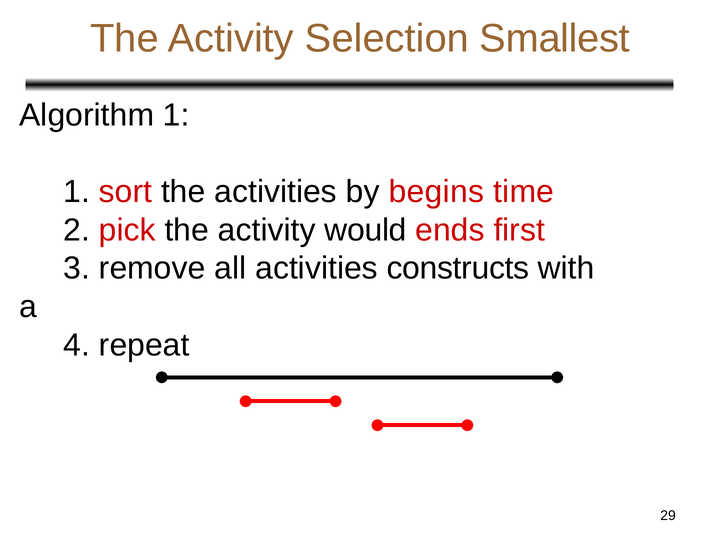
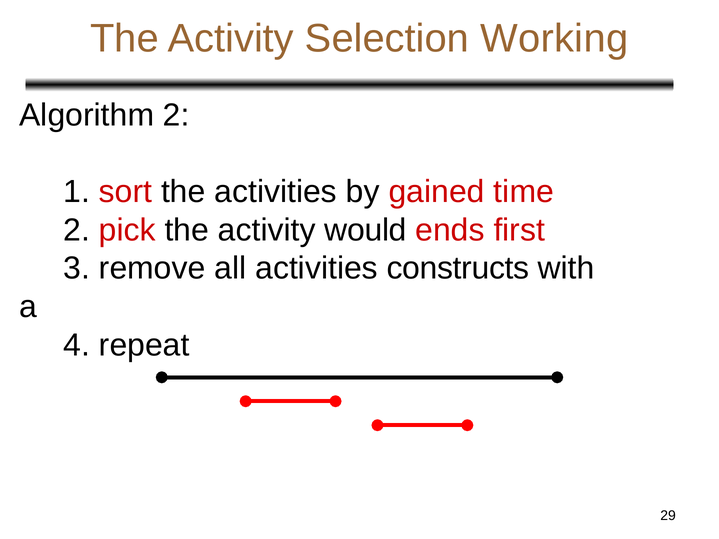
Smallest: Smallest -> Working
Algorithm 1: 1 -> 2
begins: begins -> gained
